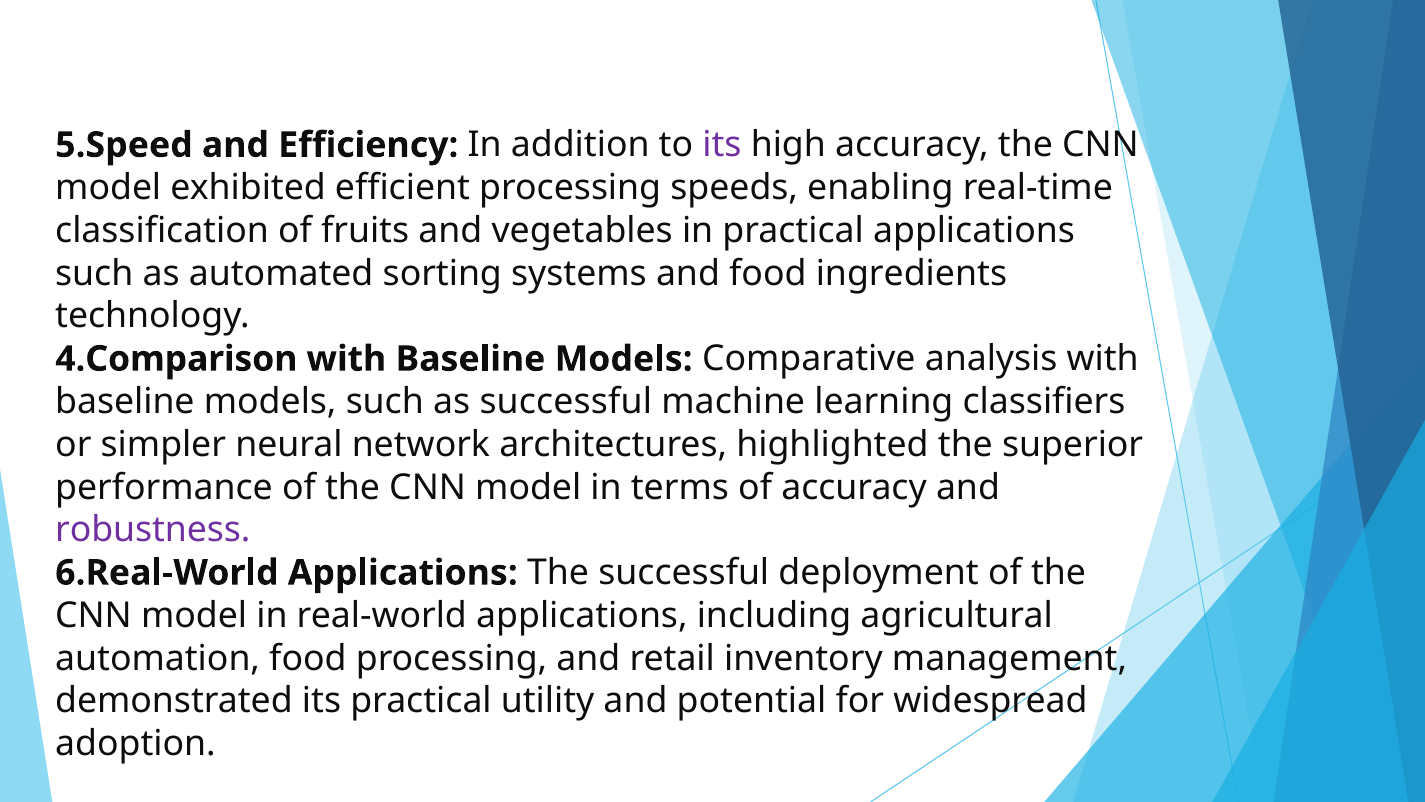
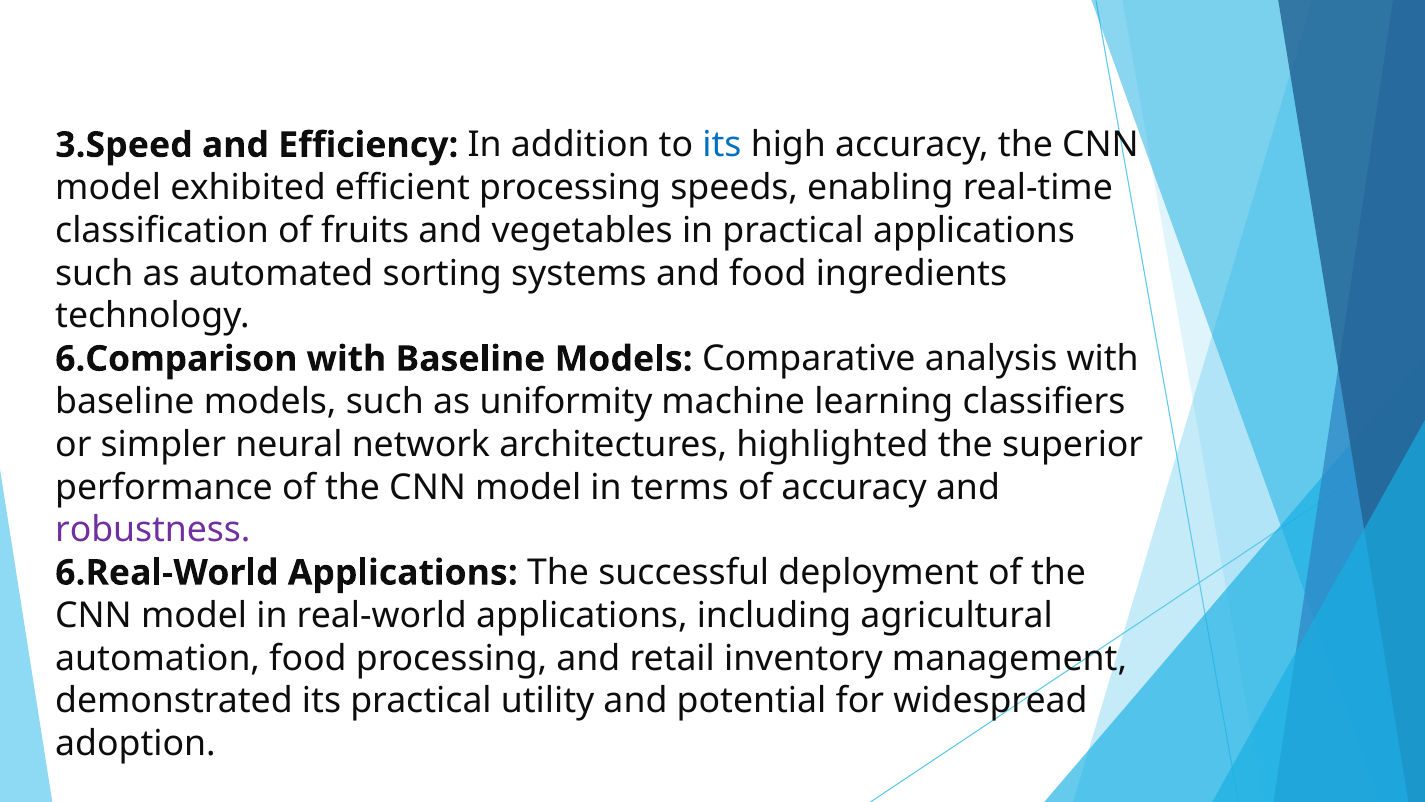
5.Speed: 5.Speed -> 3.Speed
its at (722, 145) colour: purple -> blue
4.Comparison: 4.Comparison -> 6.Comparison
as successful: successful -> uniformity
